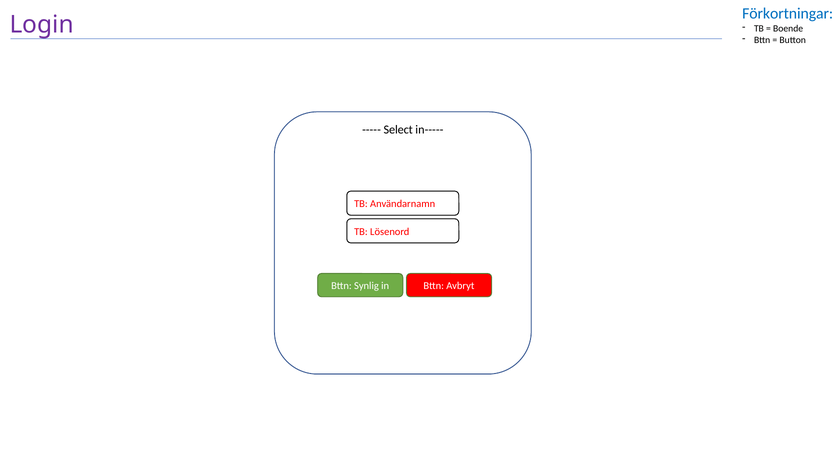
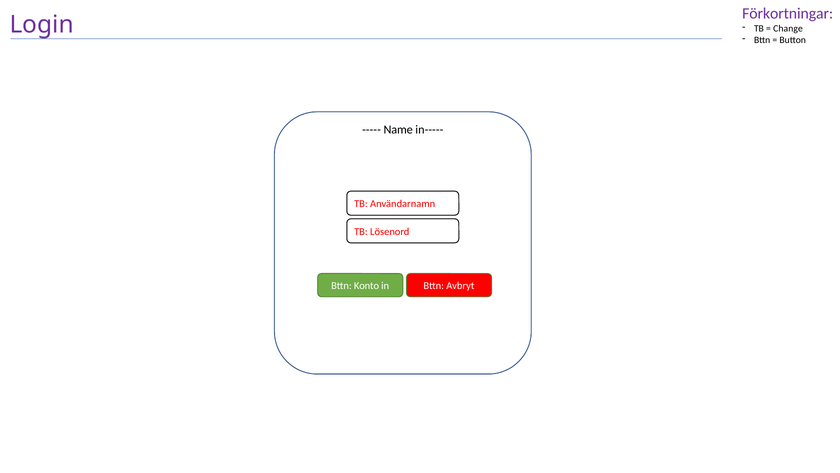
Förkortningar colour: blue -> purple
Boende: Boende -> Change
Select: Select -> Name
Synlig: Synlig -> Konto
